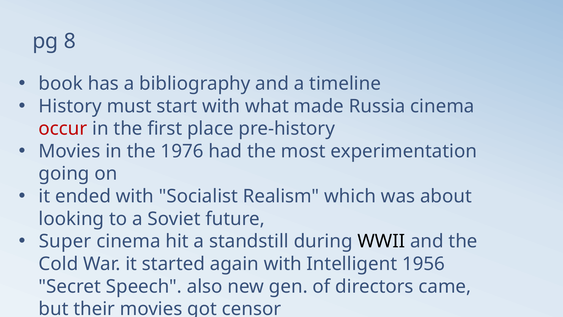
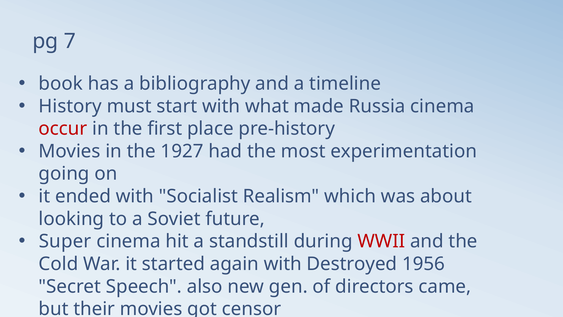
8: 8 -> 7
1976: 1976 -> 1927
WWII colour: black -> red
Intelligent: Intelligent -> Destroyed
